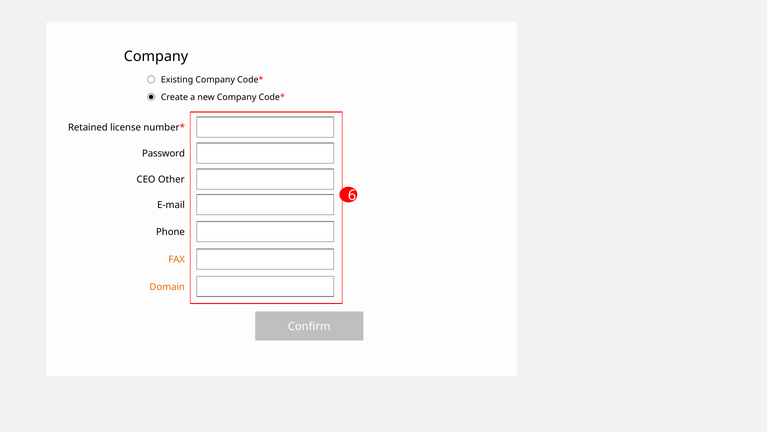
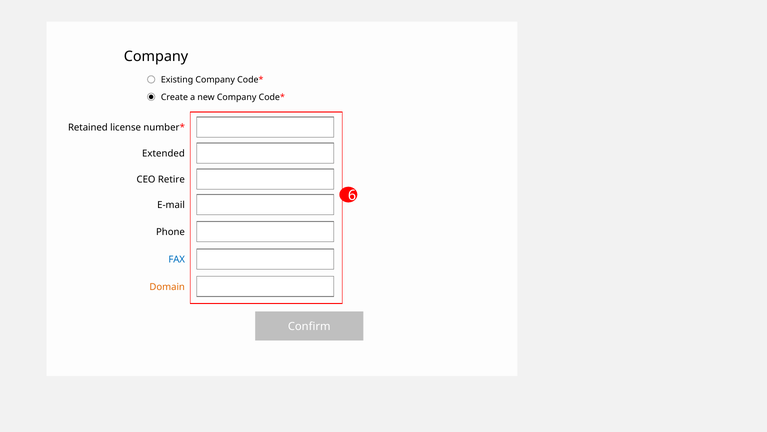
Password: Password -> Extended
Other: Other -> Retire
FAX colour: orange -> blue
